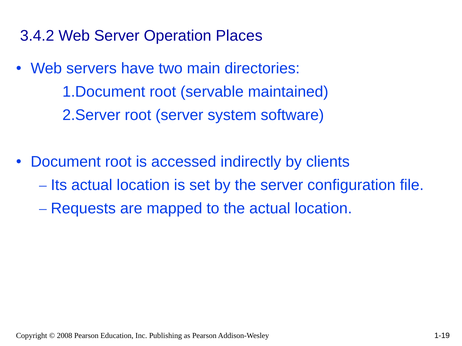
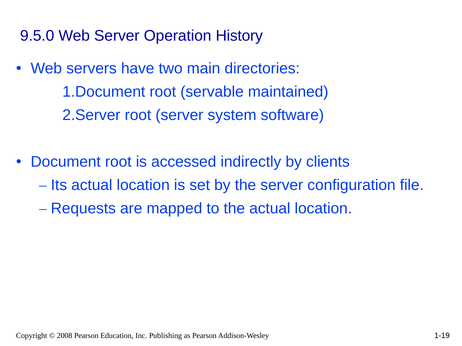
3.4.2: 3.4.2 -> 9.5.0
Places: Places -> History
